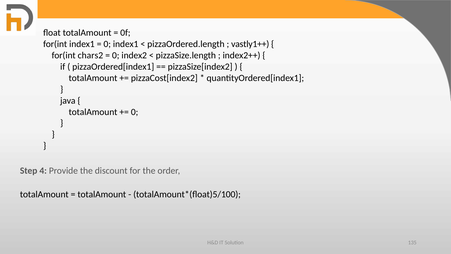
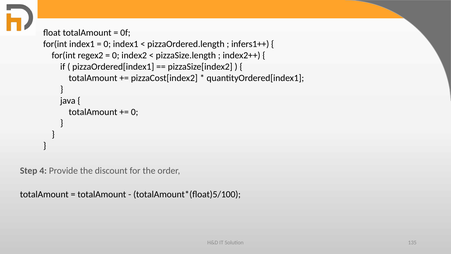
vastly1++: vastly1++ -> infers1++
chars2: chars2 -> regex2
